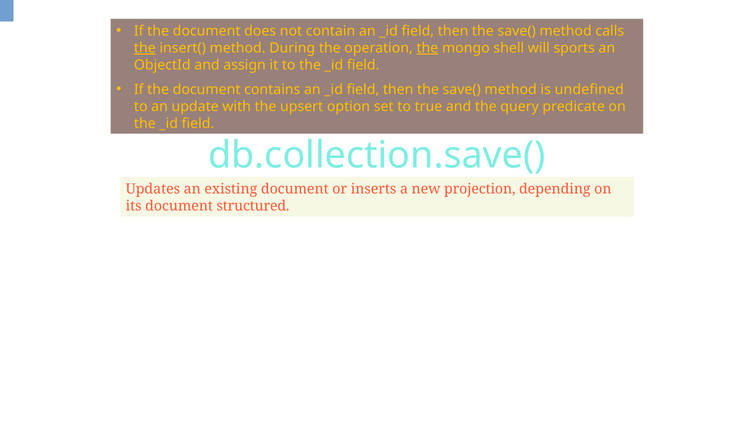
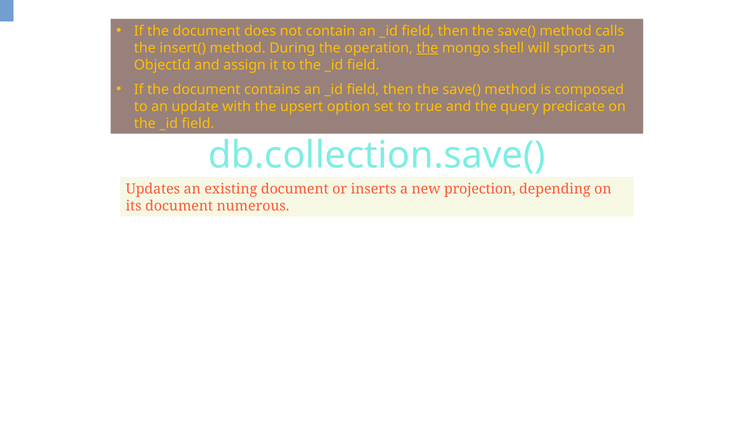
the at (145, 48) underline: present -> none
undefined: undefined -> composed
structured: structured -> numerous
